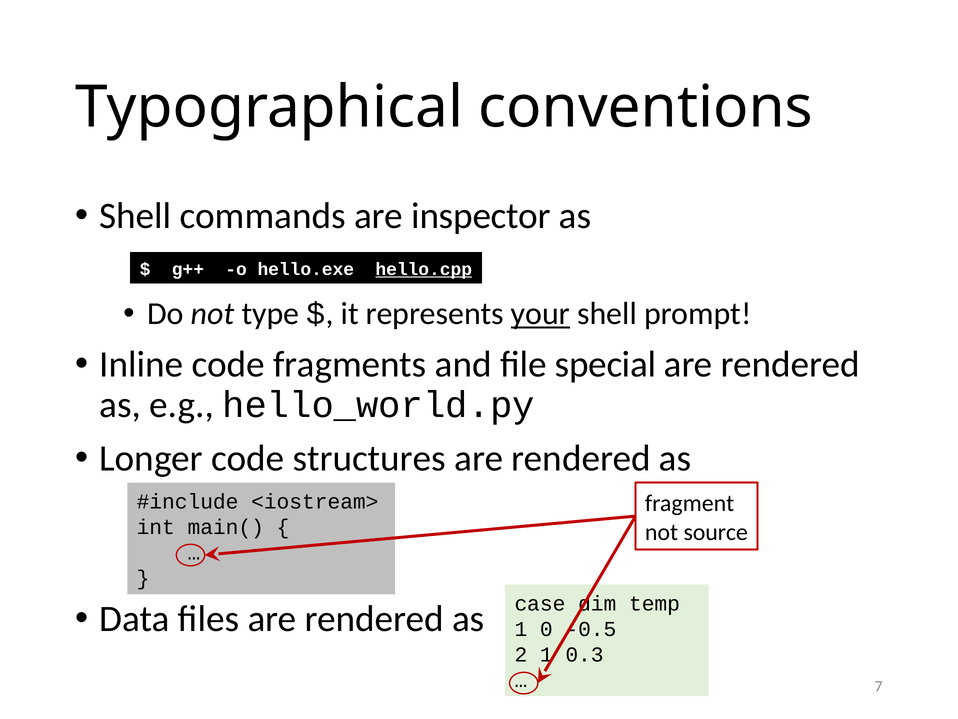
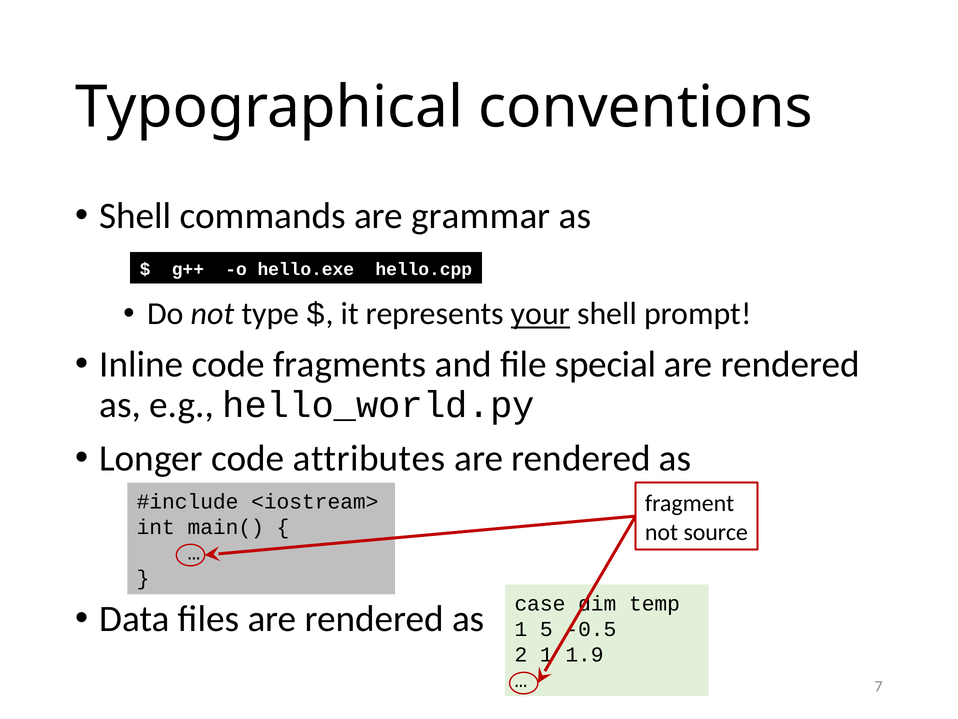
inspector: inspector -> grammar
hello.cpp underline: present -> none
structures: structures -> attributes
0: 0 -> 5
0.3: 0.3 -> 1.9
